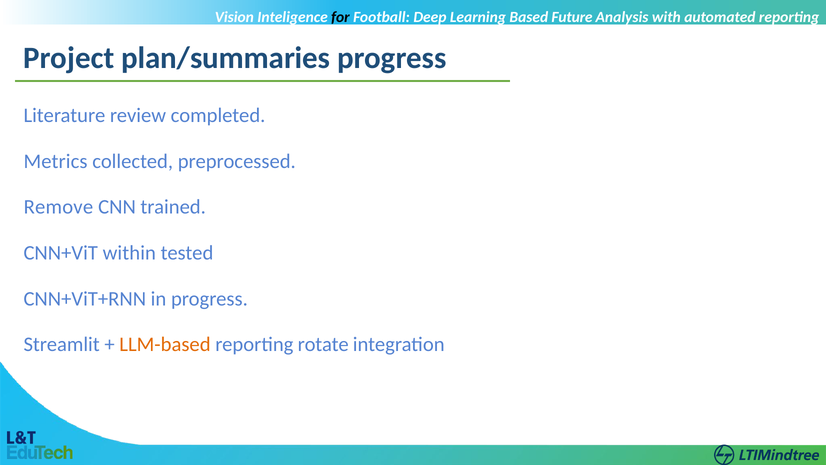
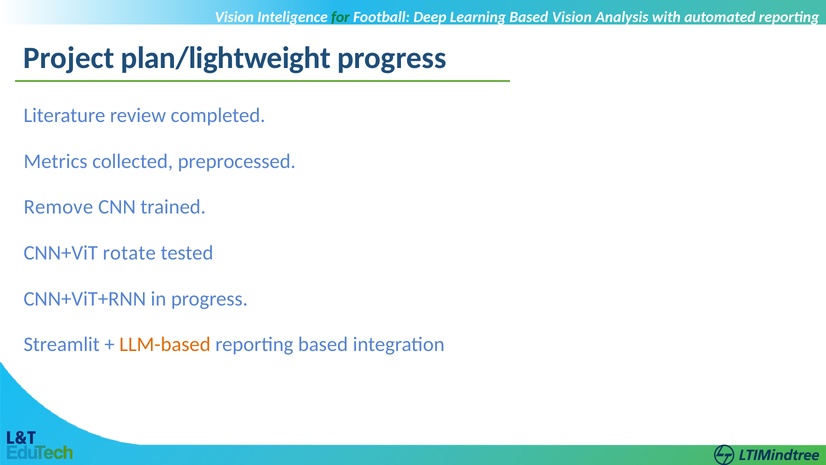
for colour: black -> green
Based Future: Future -> Vision
plan/summaries: plan/summaries -> plan/lightweight
within: within -> rotate
reporting rotate: rotate -> based
